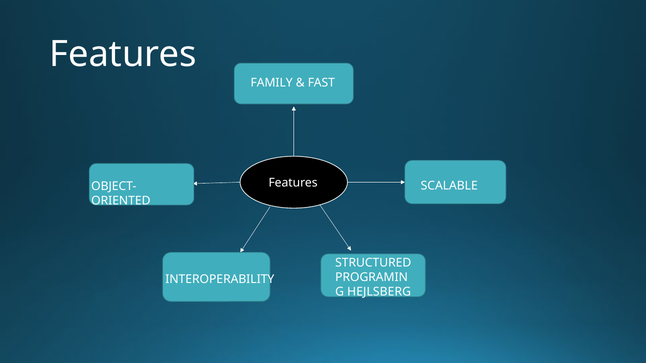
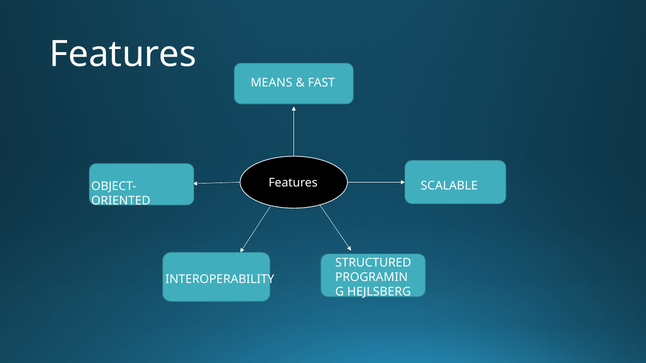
FAMILY: FAMILY -> MEANS
